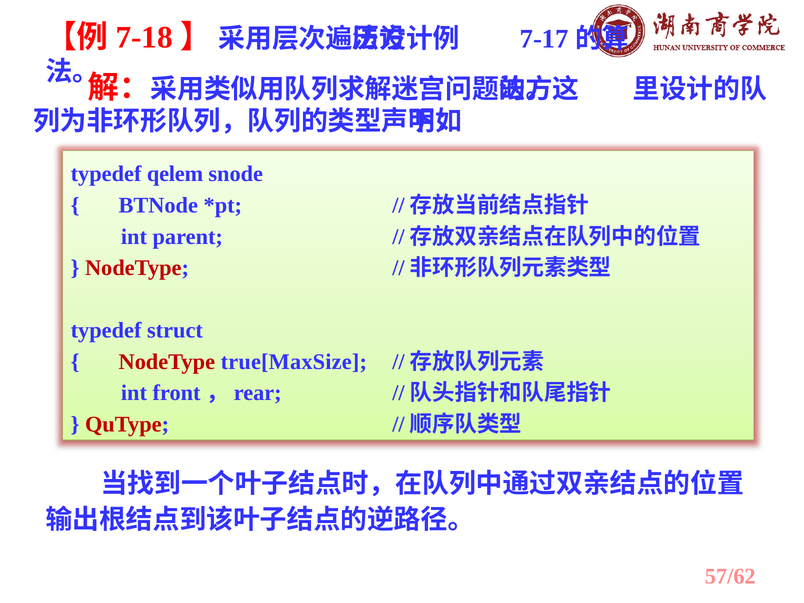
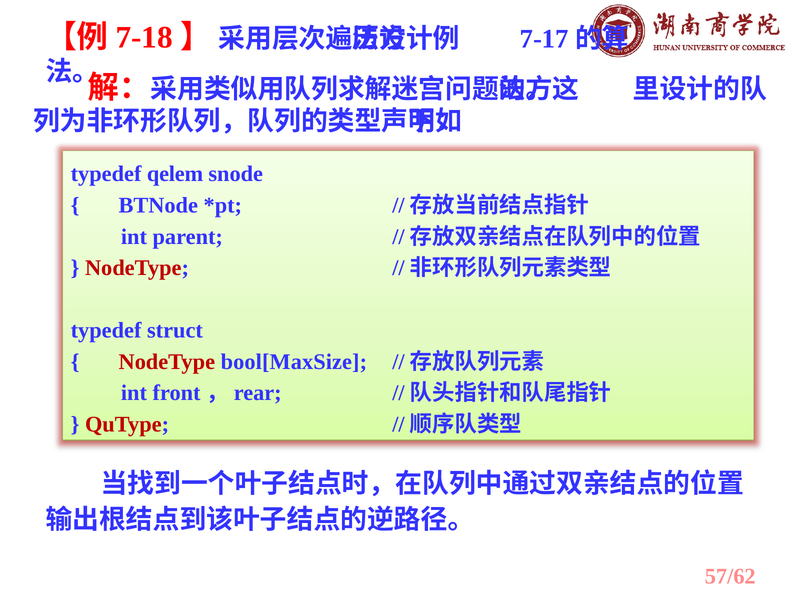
true[MaxSize: true[MaxSize -> bool[MaxSize
